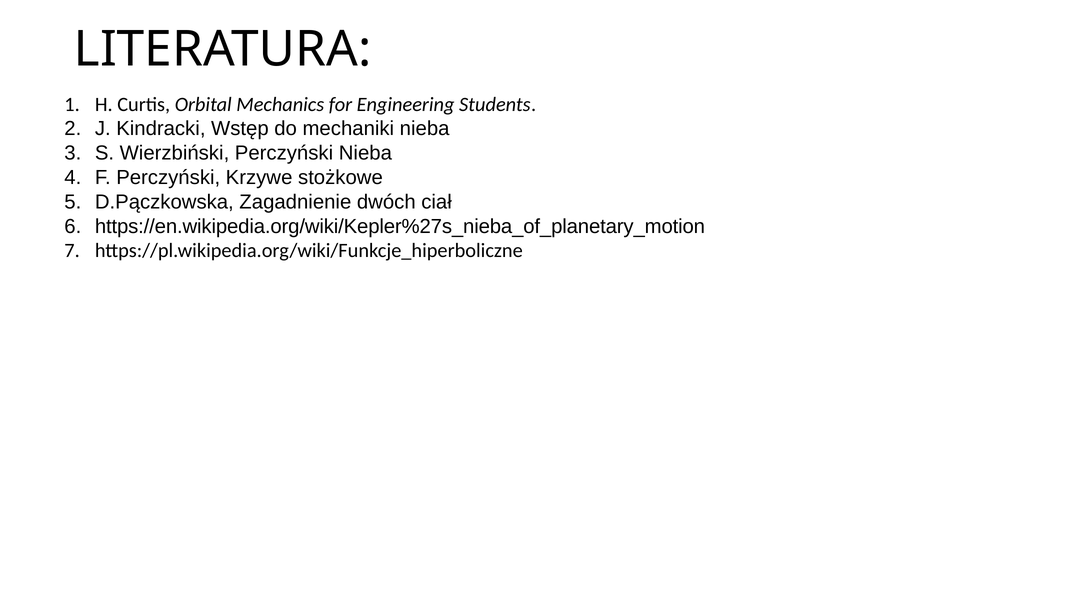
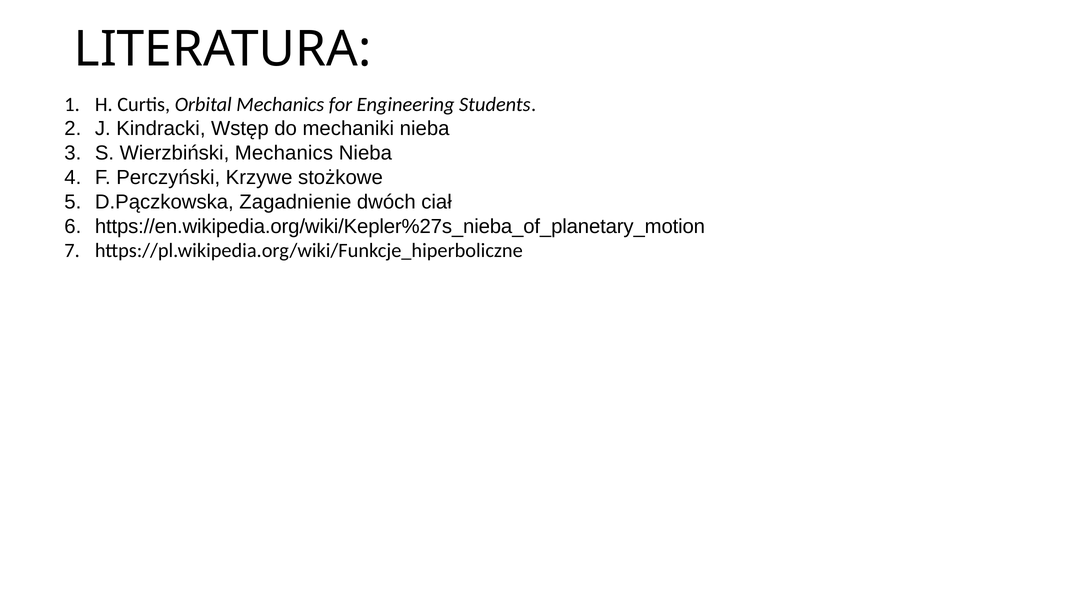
Wierzbiński Perczyński: Perczyński -> Mechanics
